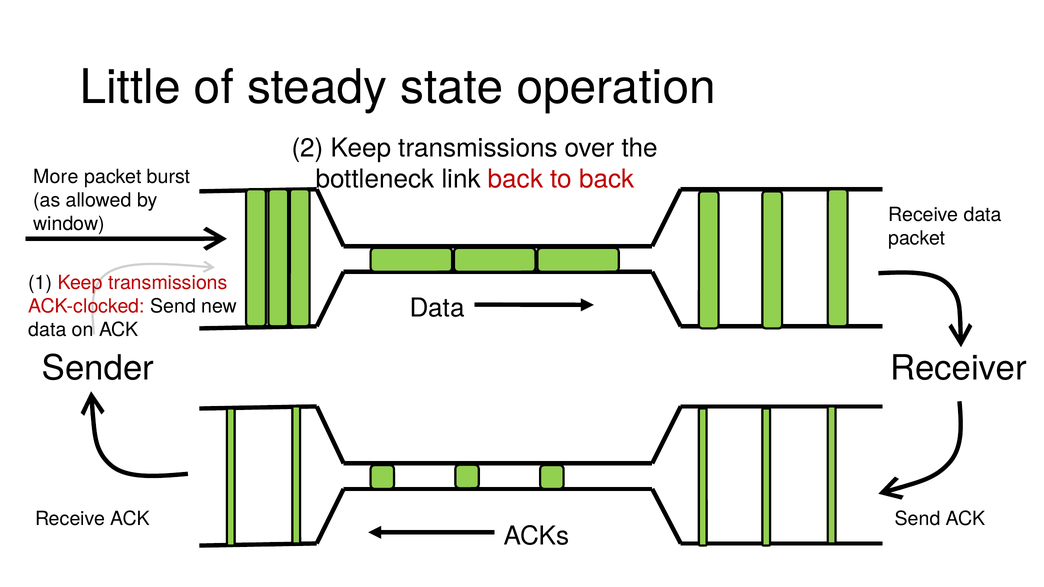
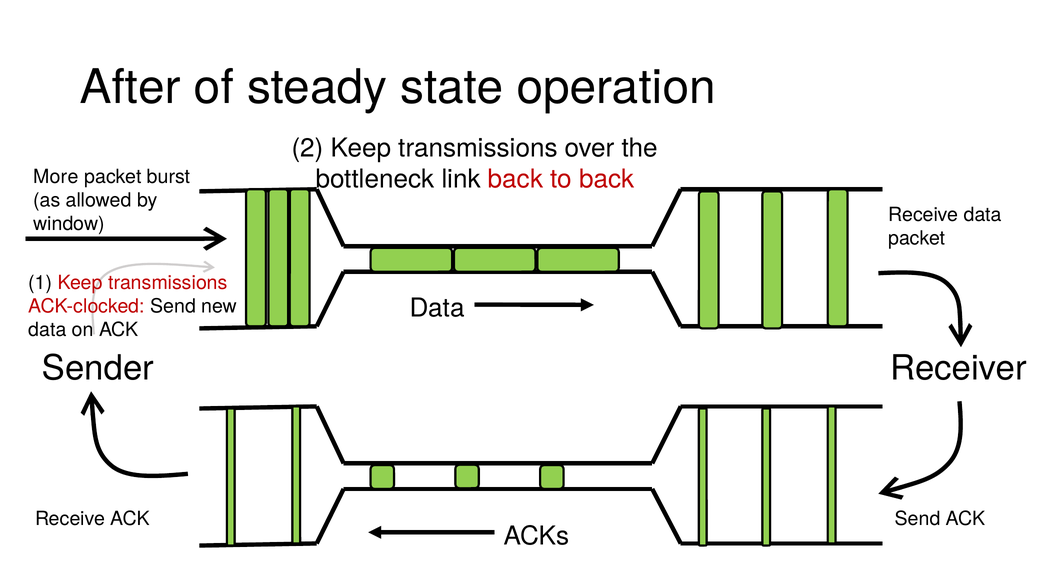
Little: Little -> After
